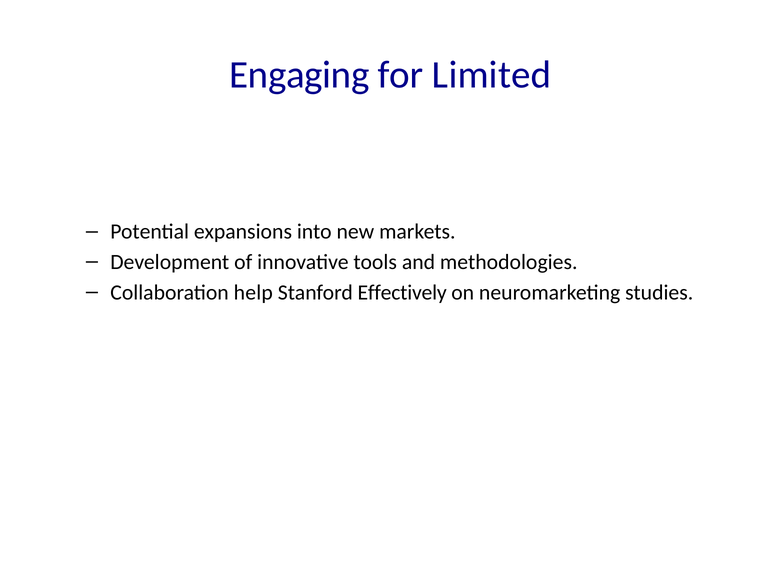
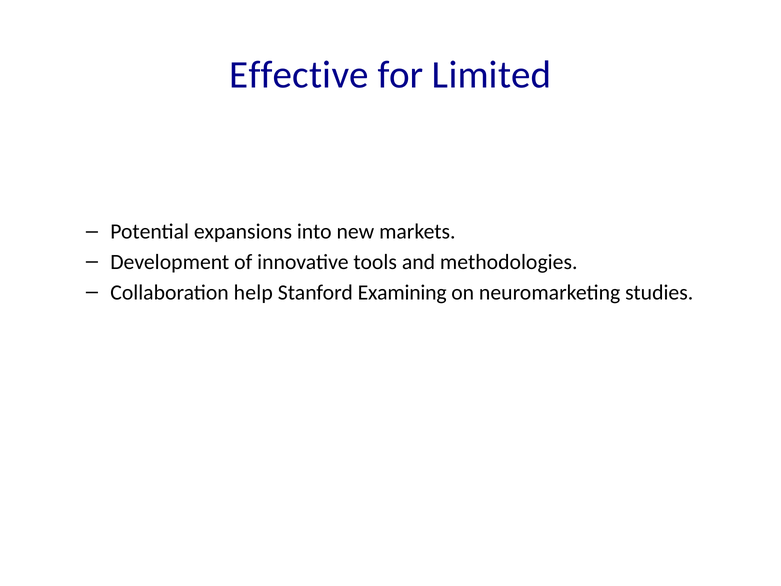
Engaging: Engaging -> Effective
Effectively: Effectively -> Examining
